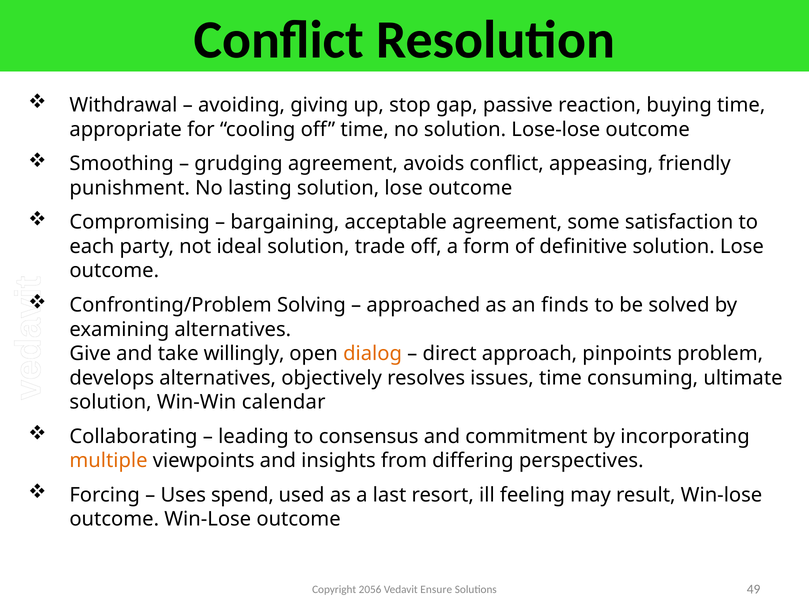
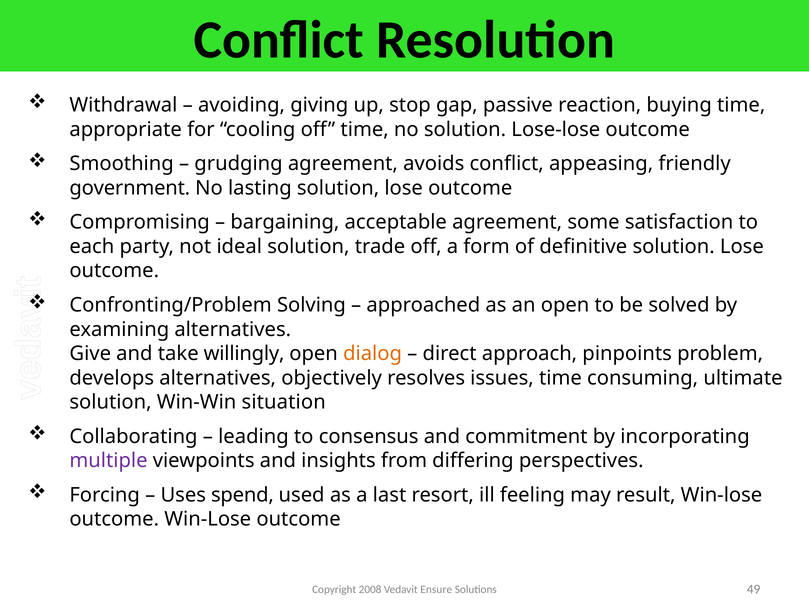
punishment: punishment -> government
an finds: finds -> open
calendar: calendar -> situation
multiple colour: orange -> purple
2056: 2056 -> 2008
